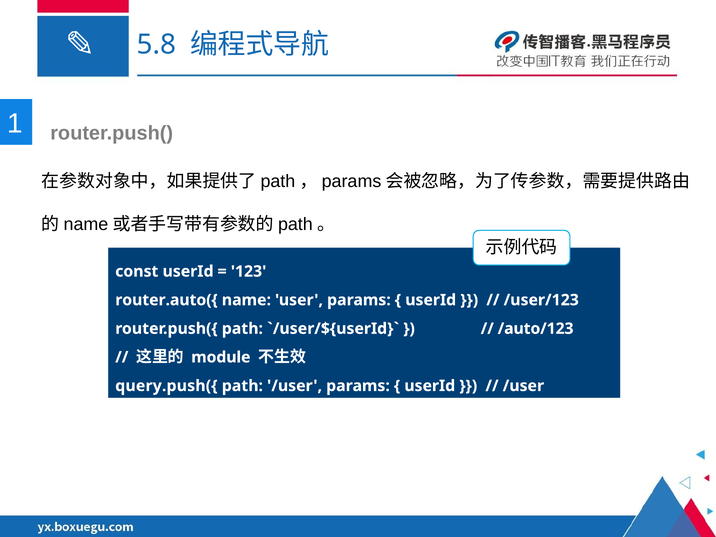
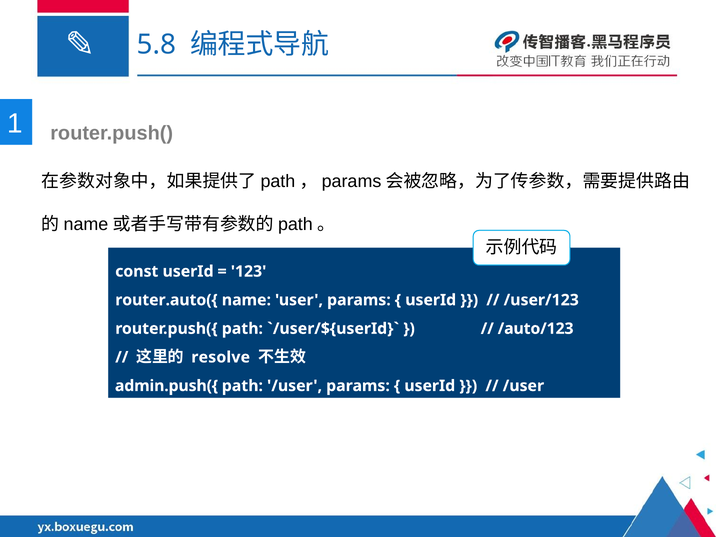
module: module -> resolve
query.push({: query.push({ -> admin.push({
